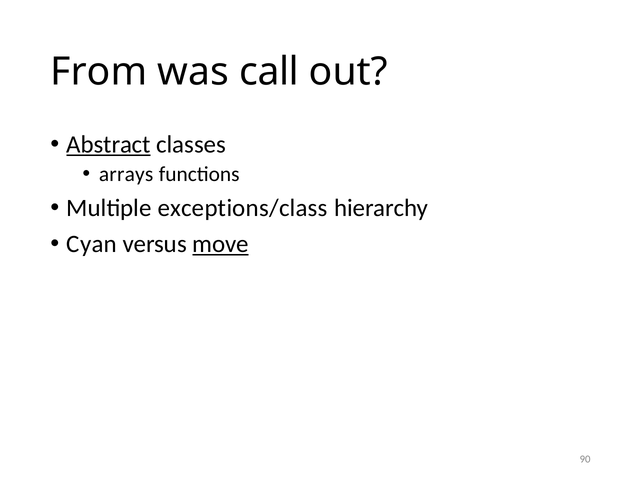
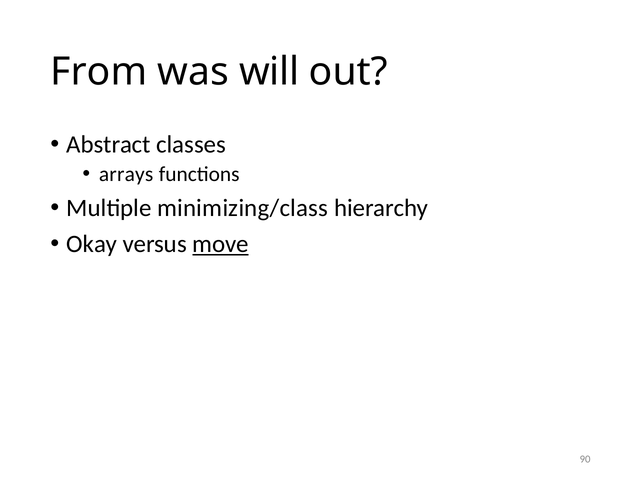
call: call -> will
Abstract underline: present -> none
exceptions/class: exceptions/class -> minimizing/class
Cyan: Cyan -> Okay
